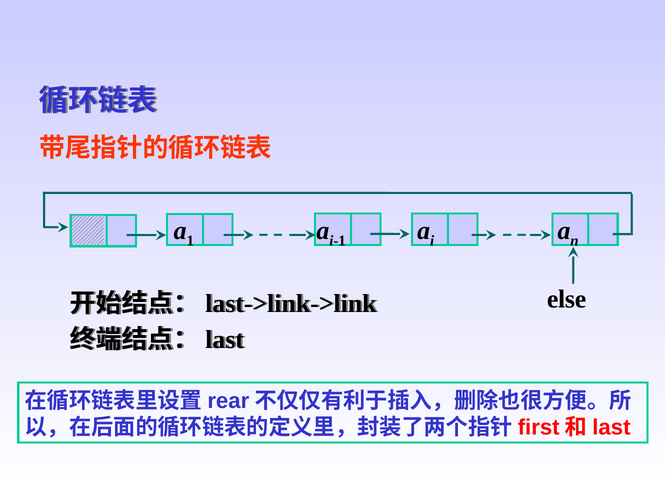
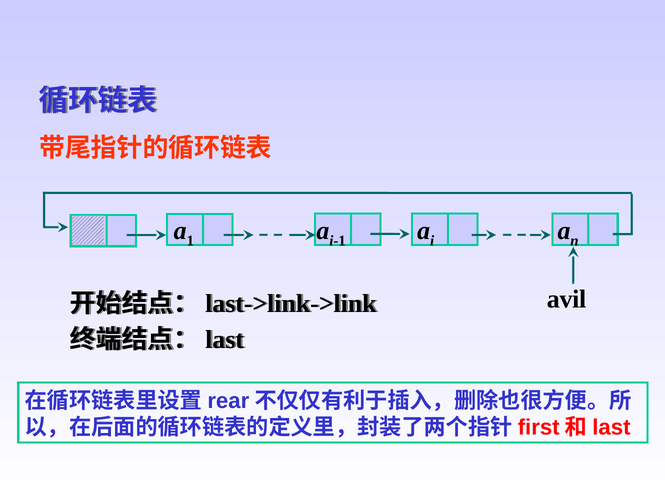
else: else -> avil
